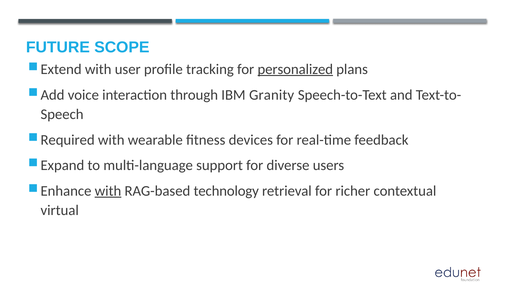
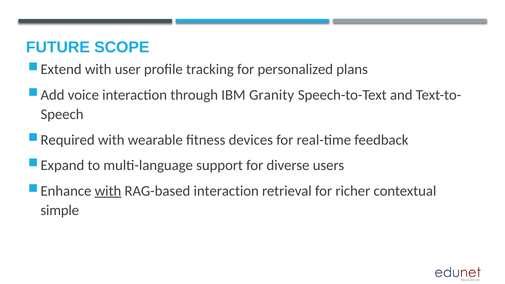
personalized underline: present -> none
RAG-based technology: technology -> interaction
virtual: virtual -> simple
